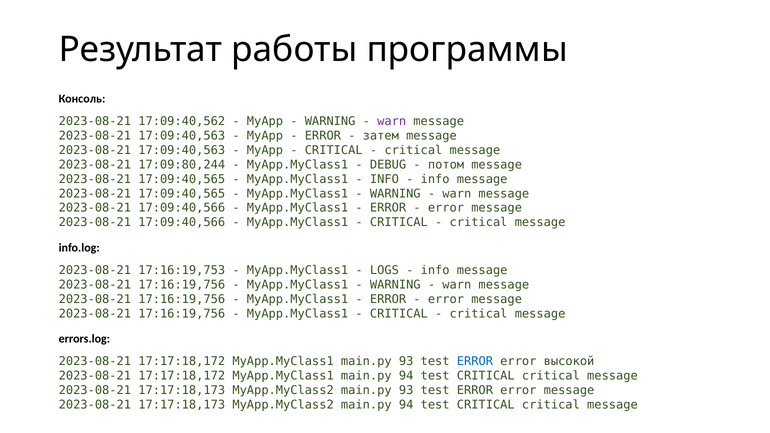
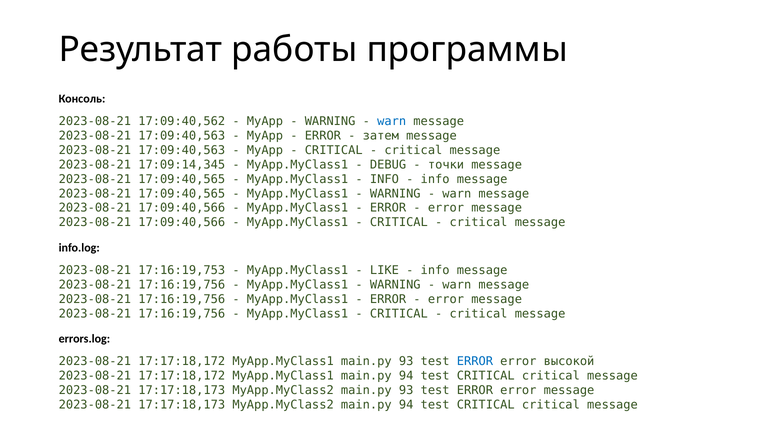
warn at (392, 121) colour: purple -> blue
17:09:80,244: 17:09:80,244 -> 17:09:14,345
потом: потом -> точки
LOGS: LOGS -> LIKE
